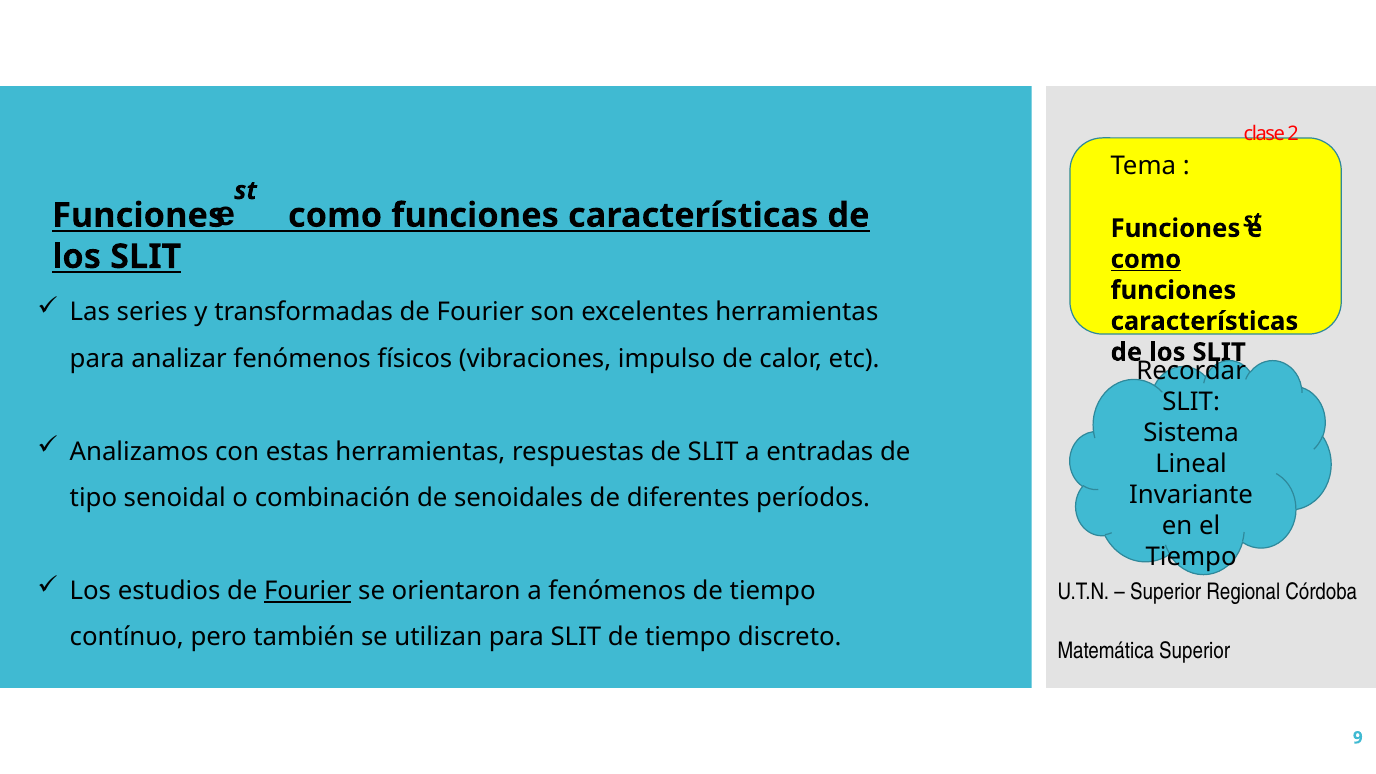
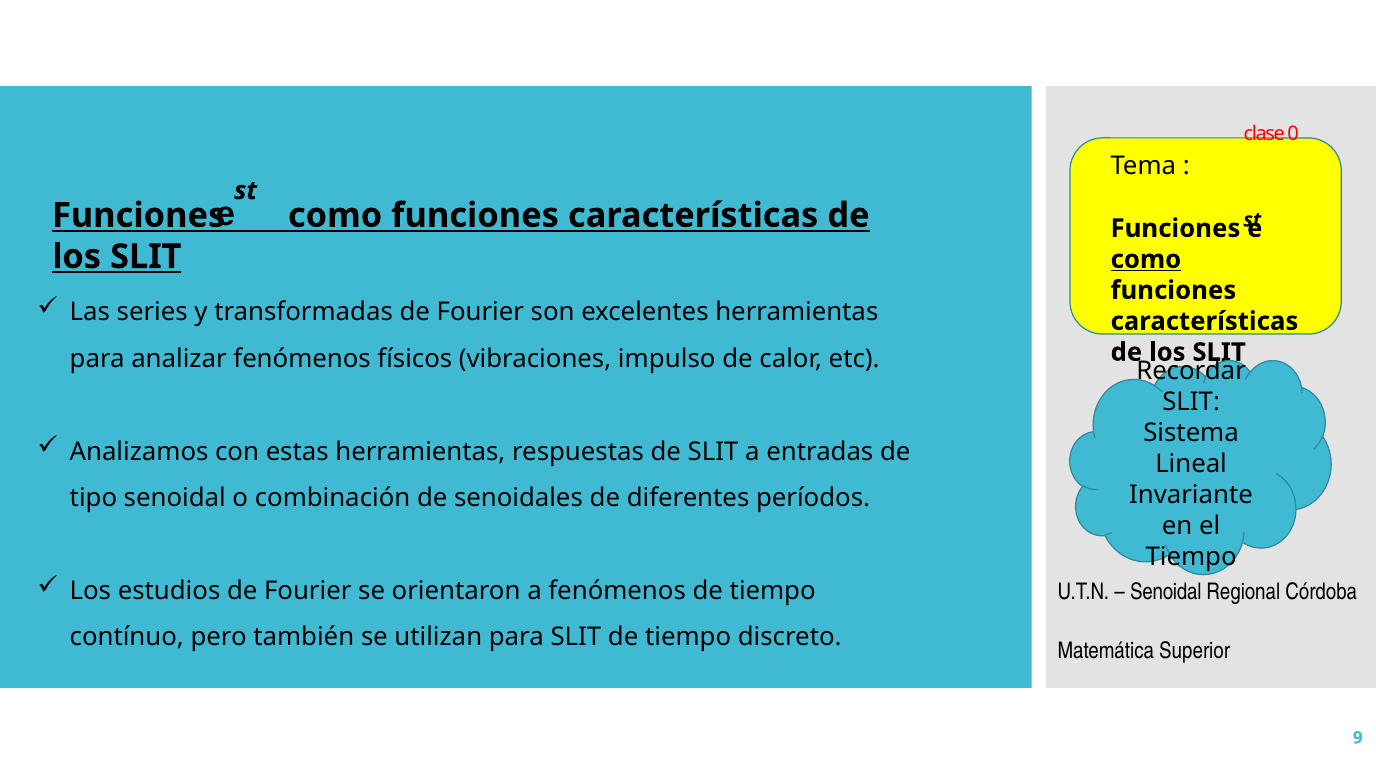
2: 2 -> 0
Fourier at (308, 591) underline: present -> none
Superior at (1166, 592): Superior -> Senoidal
